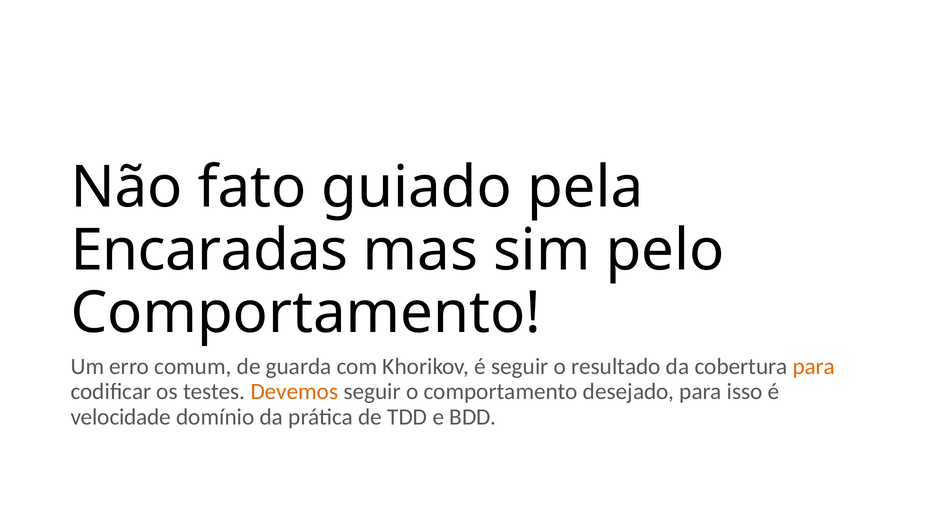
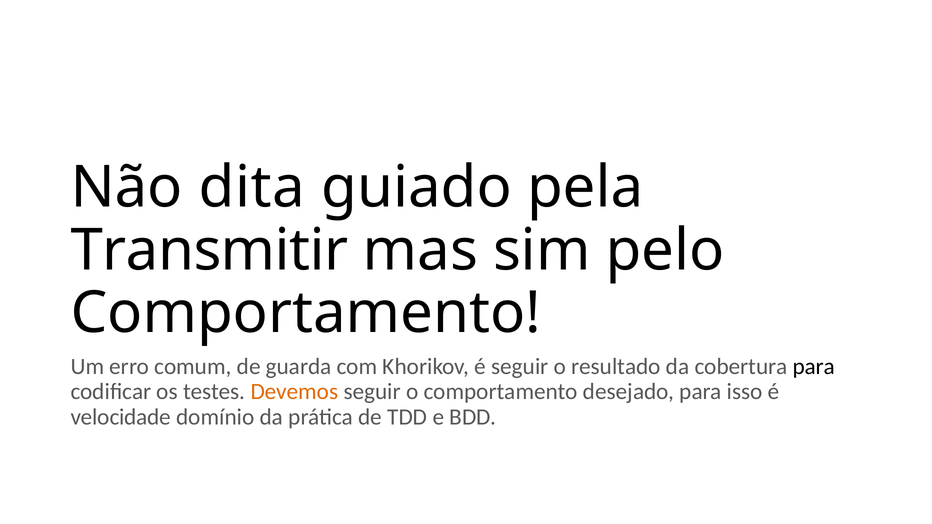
fato: fato -> dita
Encaradas: Encaradas -> Transmitir
para at (814, 367) colour: orange -> black
